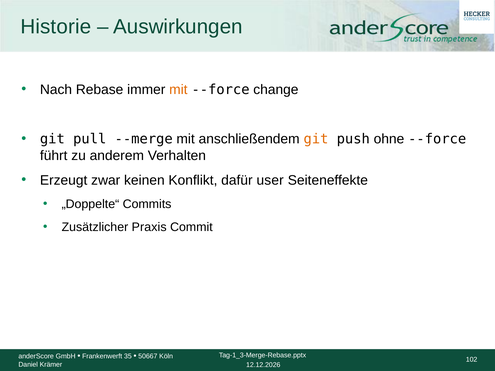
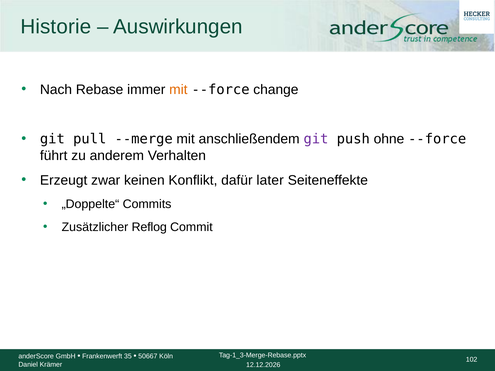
git at (316, 139) colour: orange -> purple
user: user -> later
Praxis: Praxis -> Reflog
